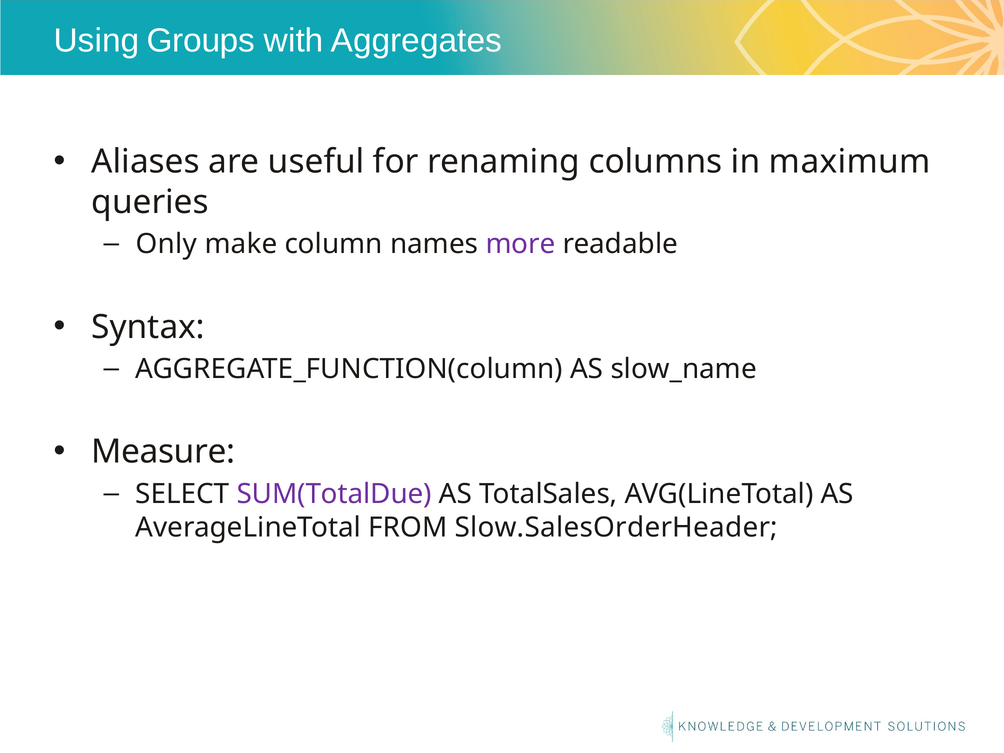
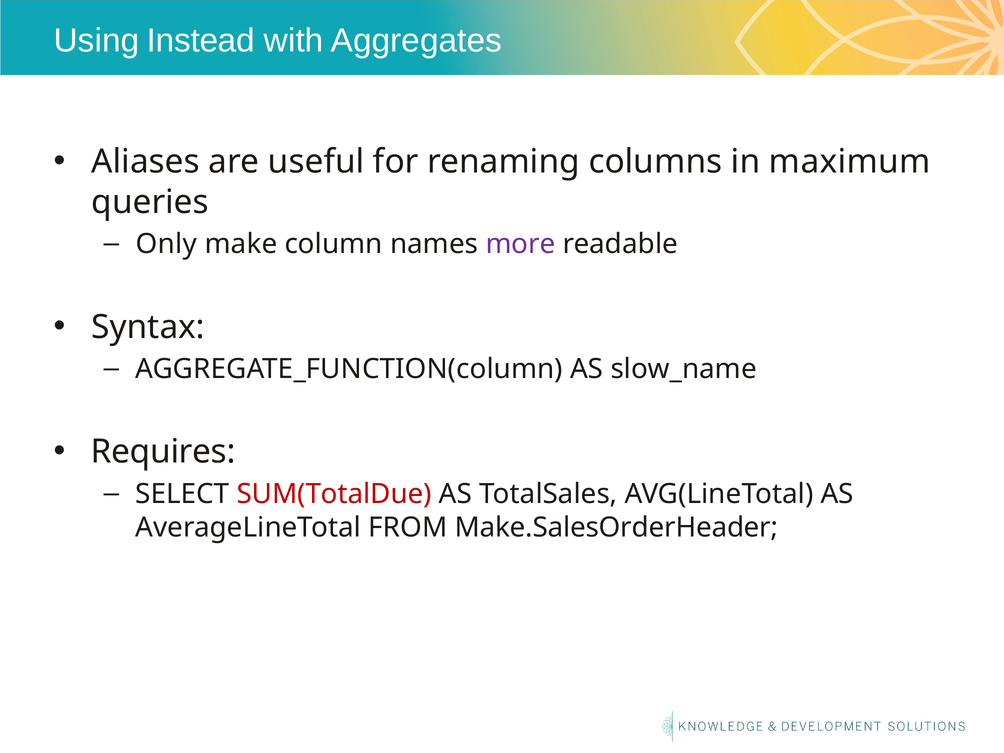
Groups: Groups -> Instead
Measure: Measure -> Requires
SUM(TotalDue colour: purple -> red
Slow.SalesOrderHeader: Slow.SalesOrderHeader -> Make.SalesOrderHeader
